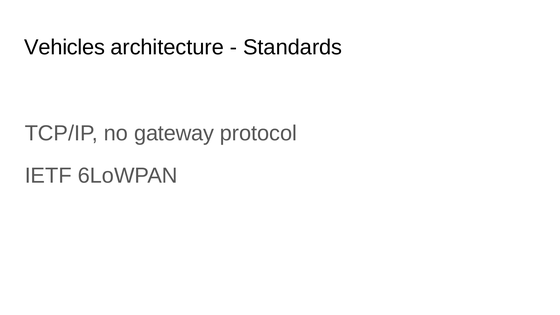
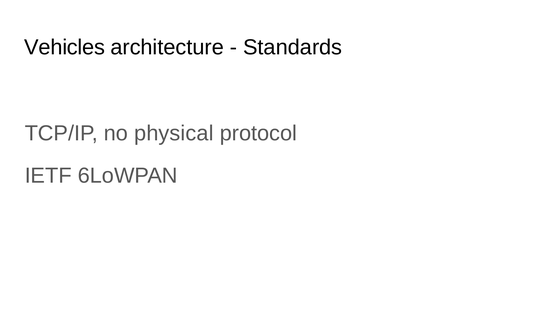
gateway: gateway -> physical
